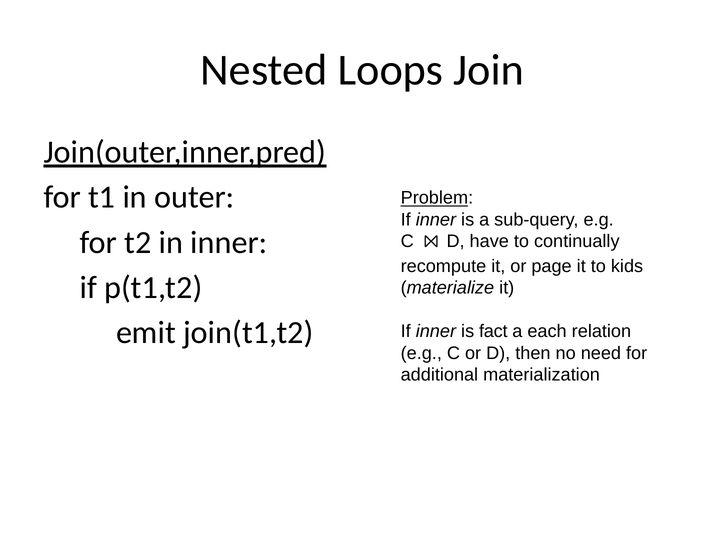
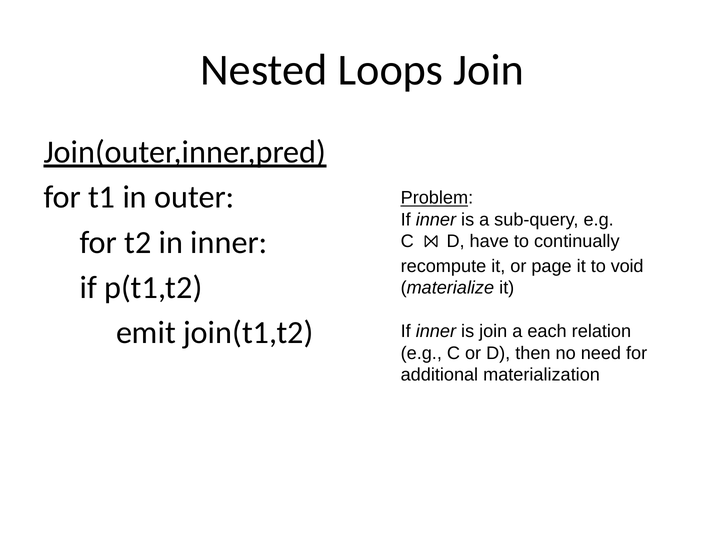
kids: kids -> void
is fact: fact -> join
